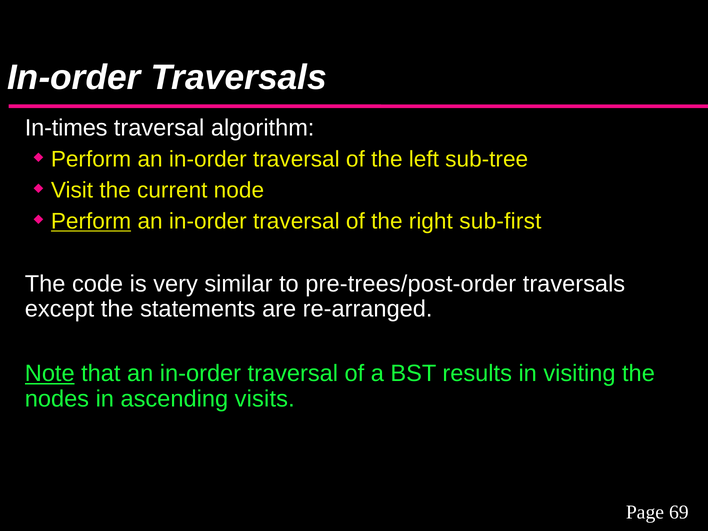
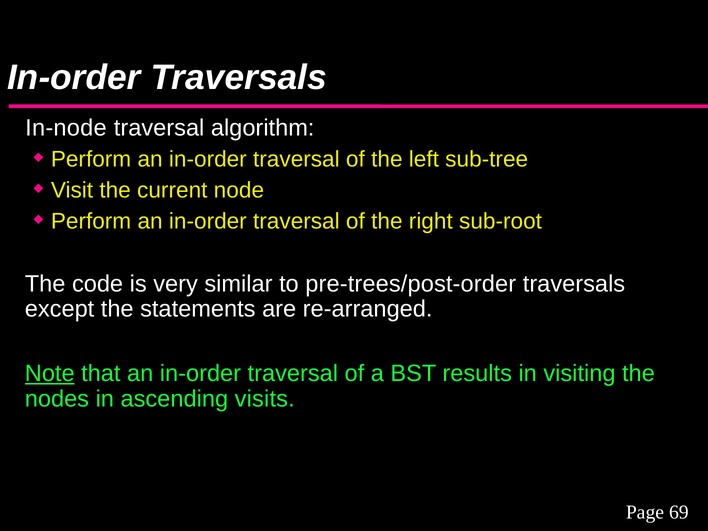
In-times: In-times -> In-node
Perform at (91, 221) underline: present -> none
sub-first: sub-first -> sub-root
